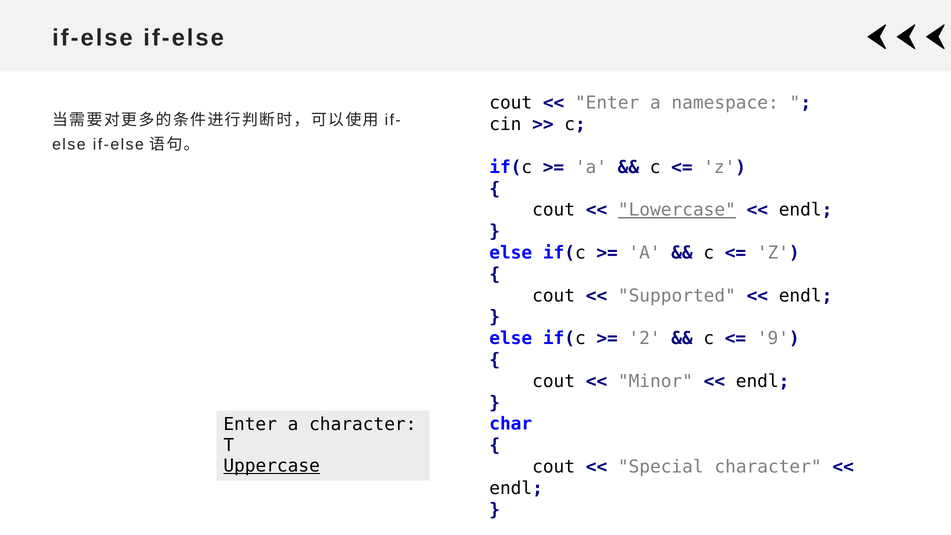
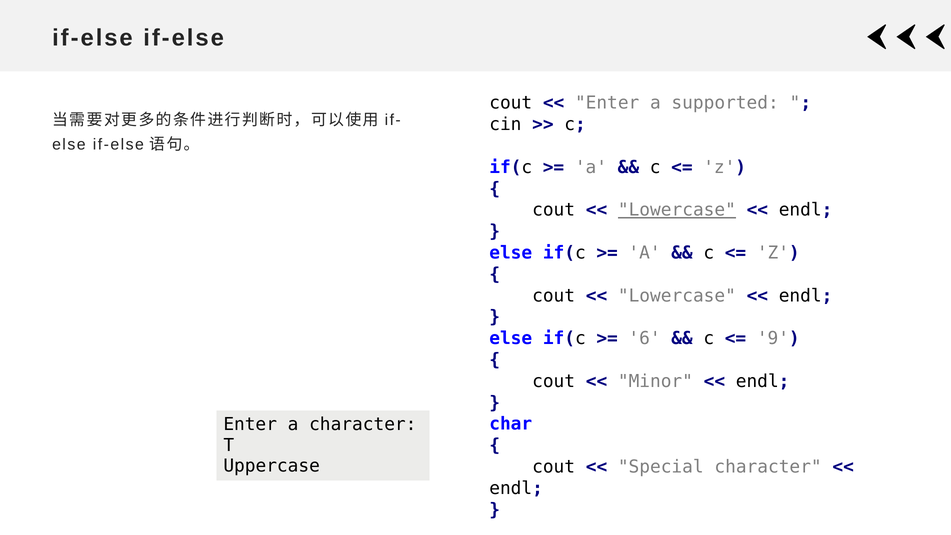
namespace: namespace -> supported
Supported at (677, 296): Supported -> Lowercase
2: 2 -> 6
Uppercase underline: present -> none
